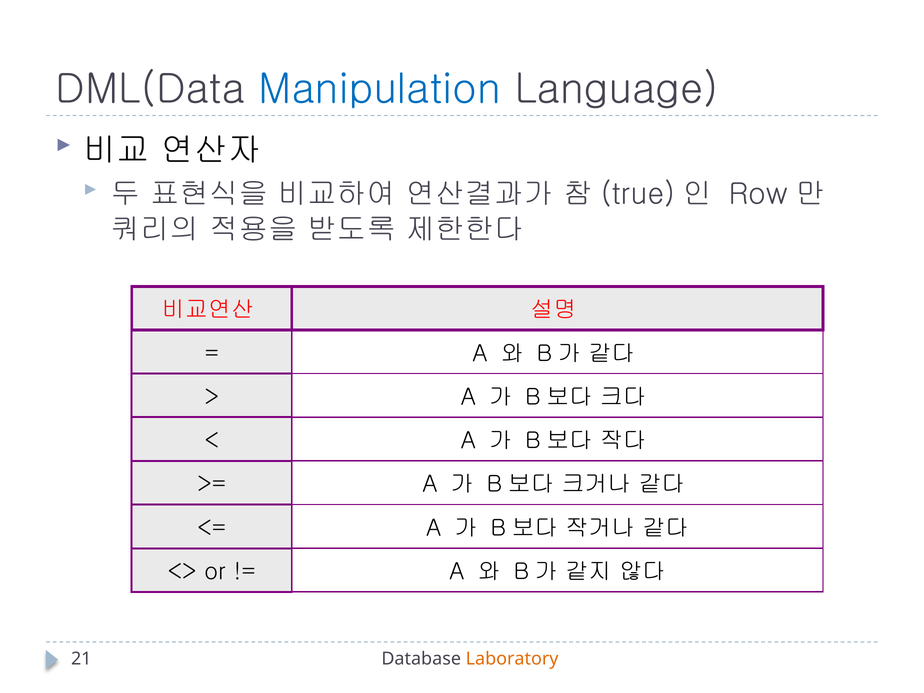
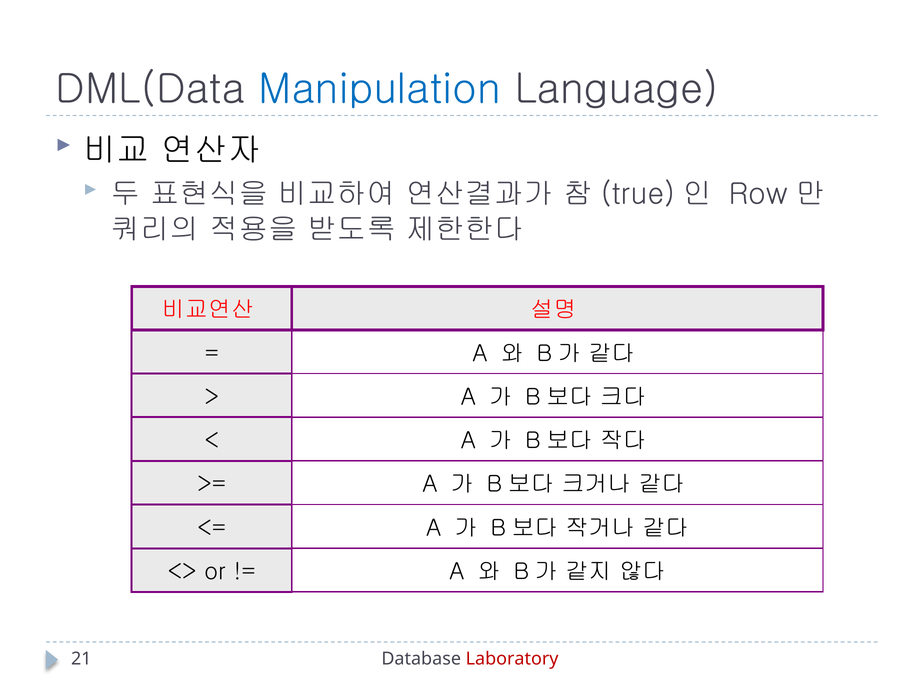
Laboratory colour: orange -> red
